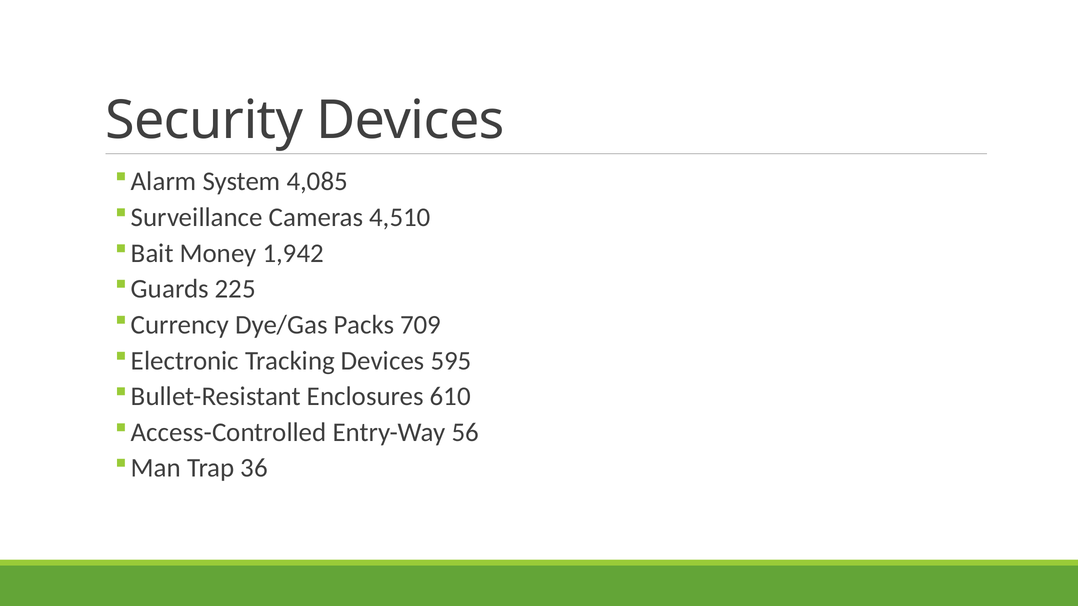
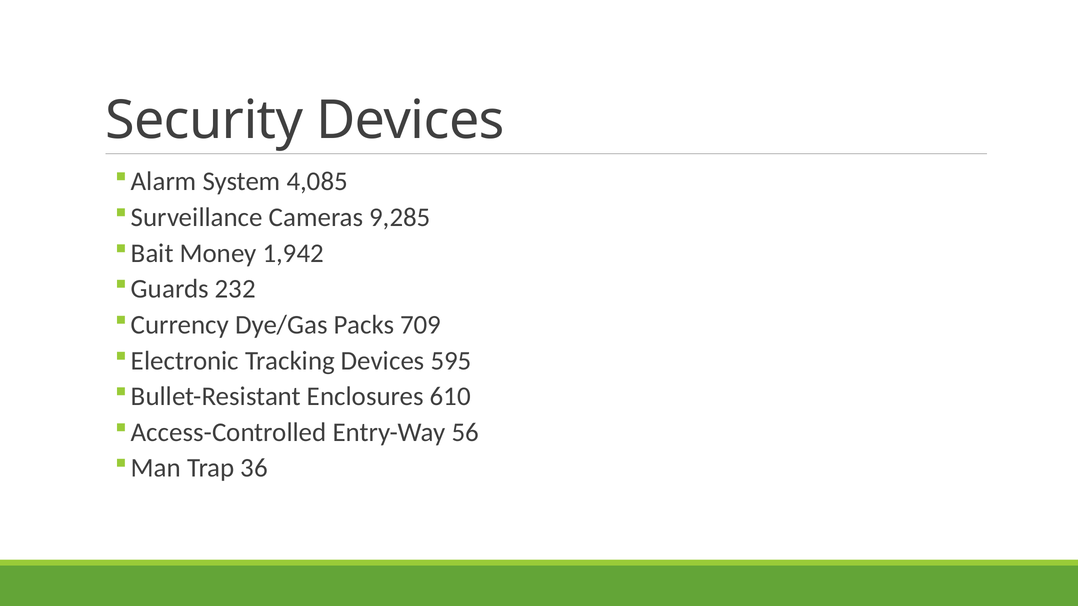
4,510: 4,510 -> 9,285
225: 225 -> 232
